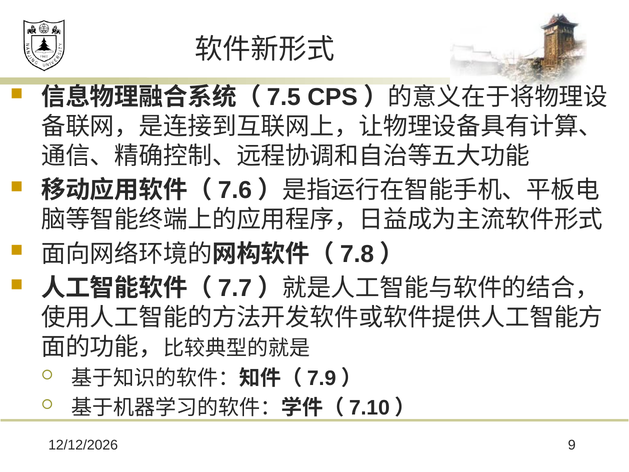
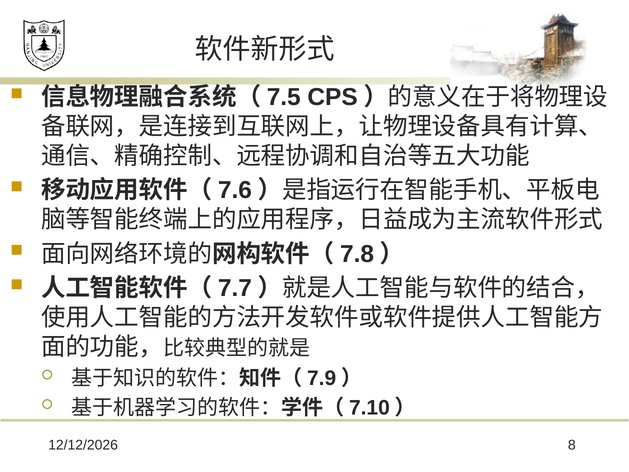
9: 9 -> 8
